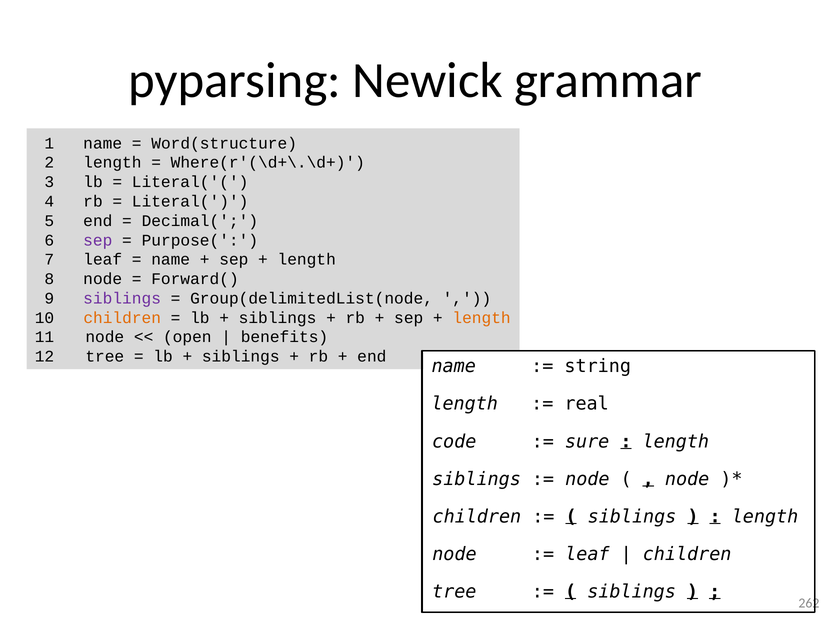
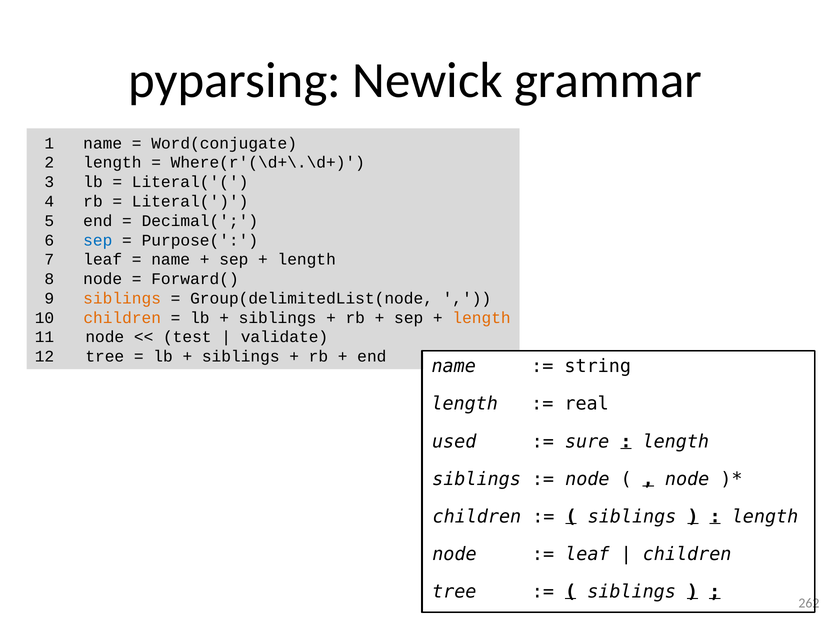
Word(structure: Word(structure -> Word(conjugate
sep at (98, 240) colour: purple -> blue
siblings at (122, 298) colour: purple -> orange
open: open -> test
benefits: benefits -> validate
code: code -> used
